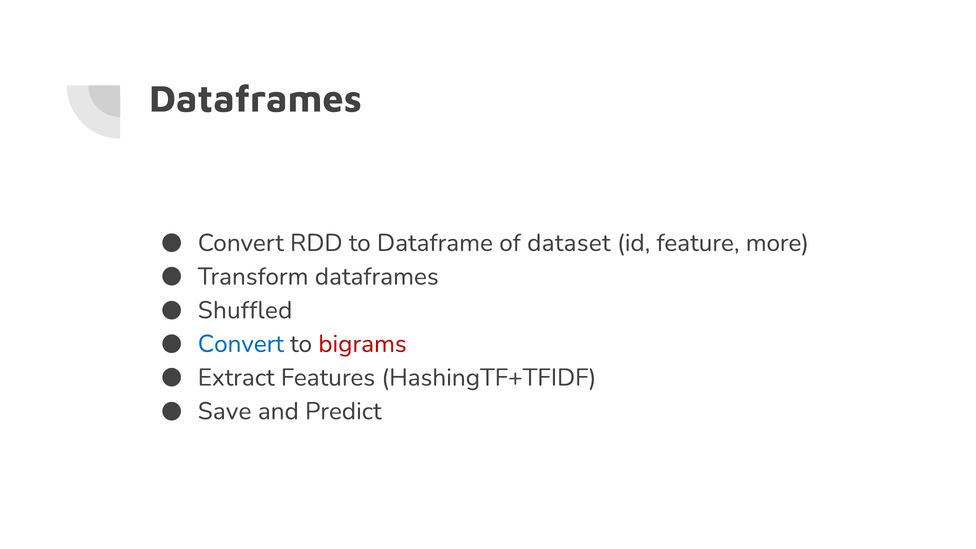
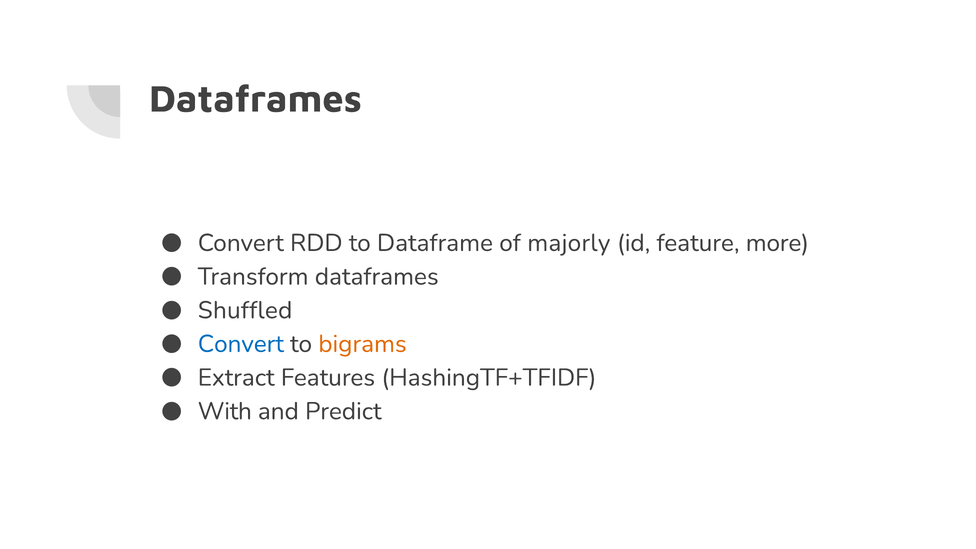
dataset: dataset -> majorly
bigrams colour: red -> orange
Save: Save -> With
